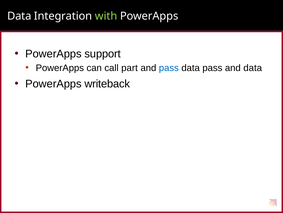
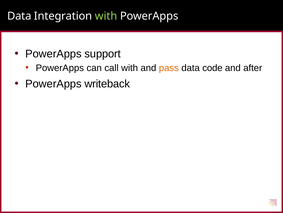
call part: part -> with
pass at (169, 68) colour: blue -> orange
data pass: pass -> code
and data: data -> after
